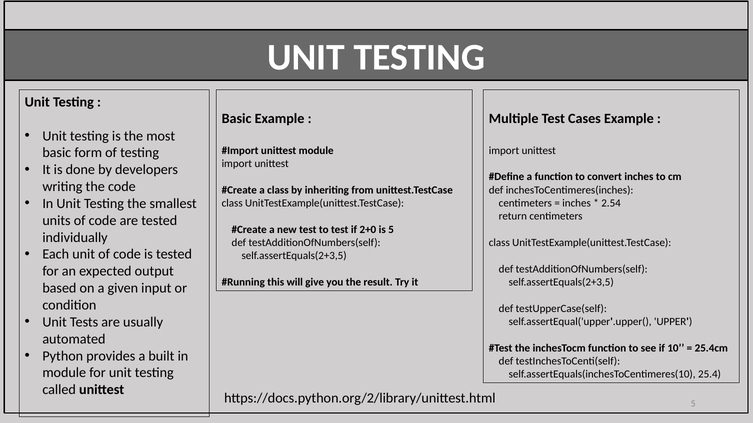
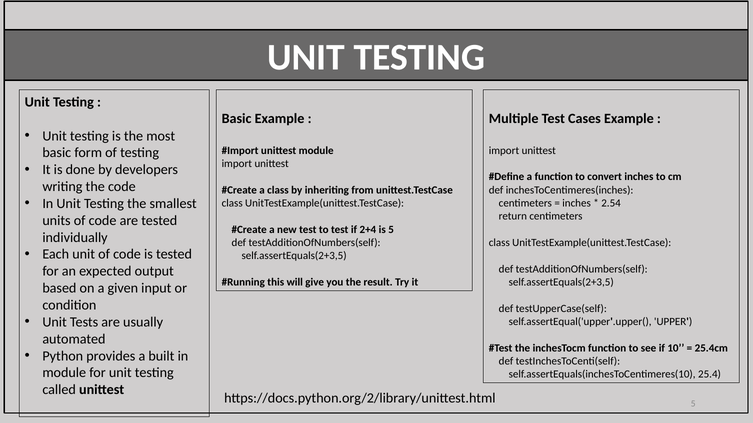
2+0: 2+0 -> 2+4
